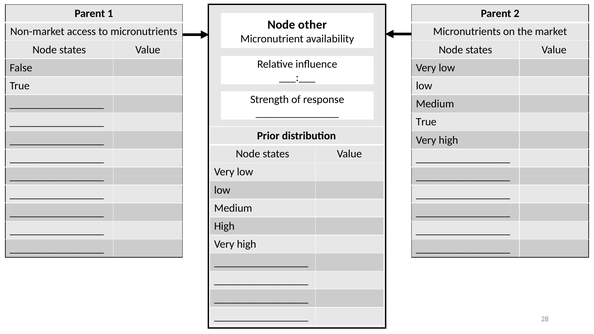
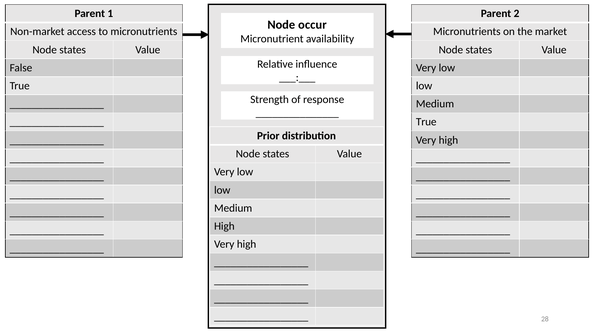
other: other -> occur
